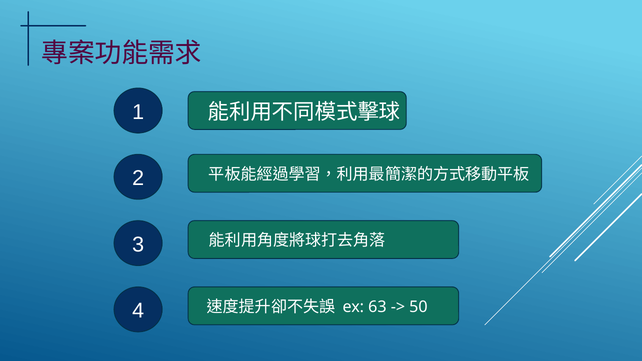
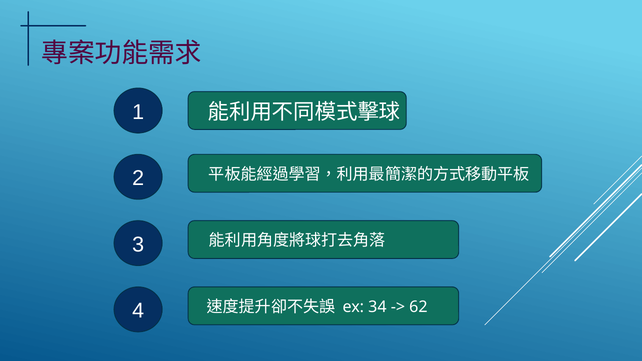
63: 63 -> 34
50: 50 -> 62
